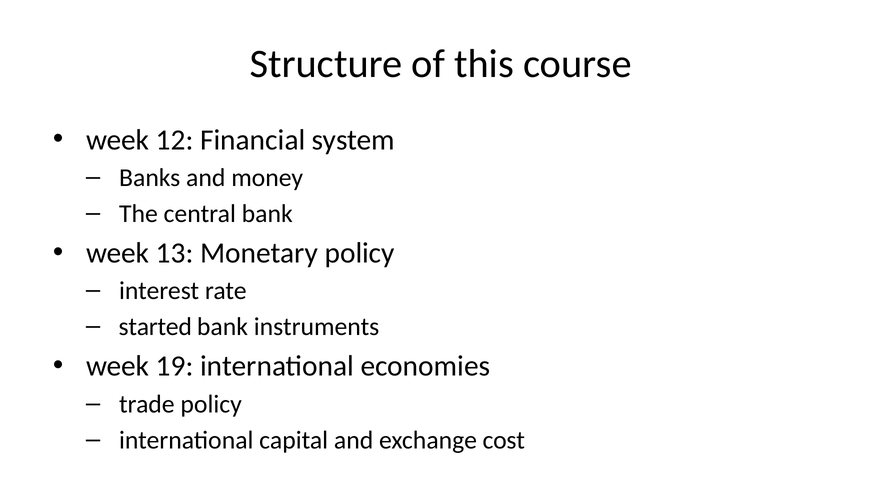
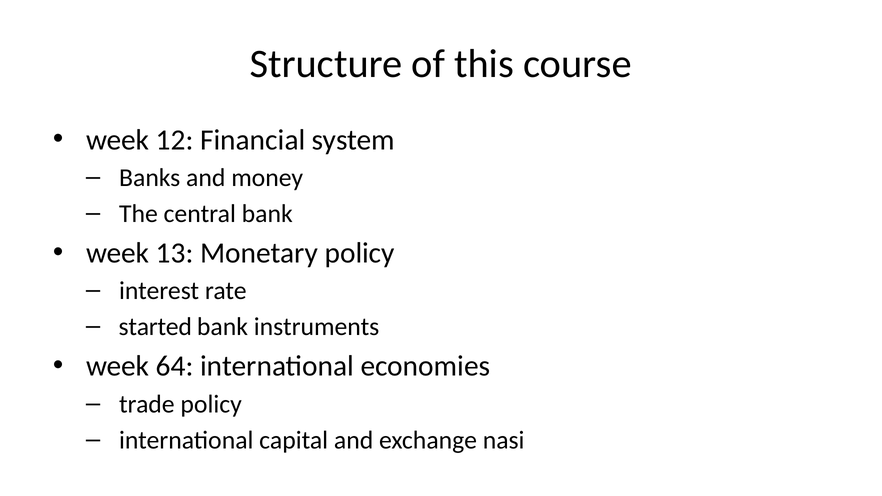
19: 19 -> 64
cost: cost -> nasi
